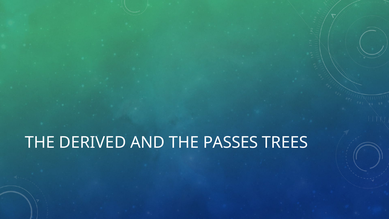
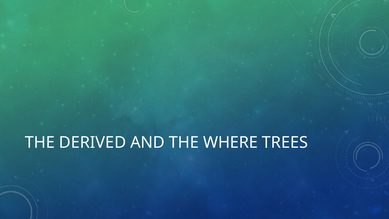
PASSES: PASSES -> WHERE
